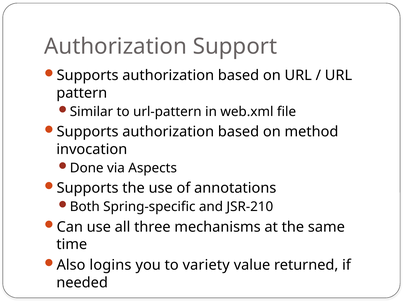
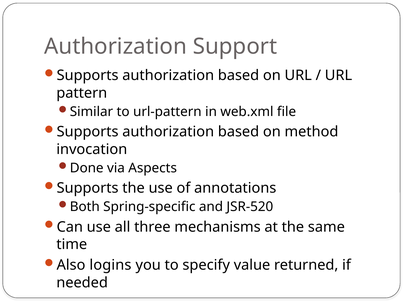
JSR-210: JSR-210 -> JSR-520
variety: variety -> specify
